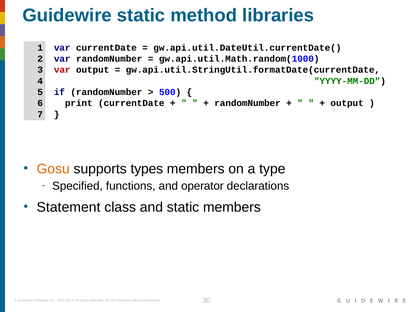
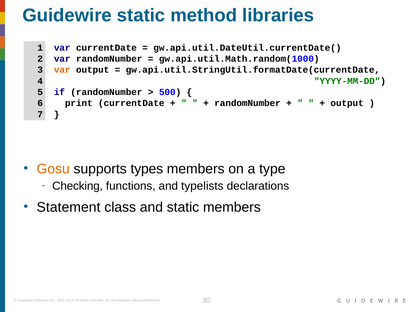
var at (62, 70) colour: red -> orange
Specified: Specified -> Checking
operator: operator -> typelists
